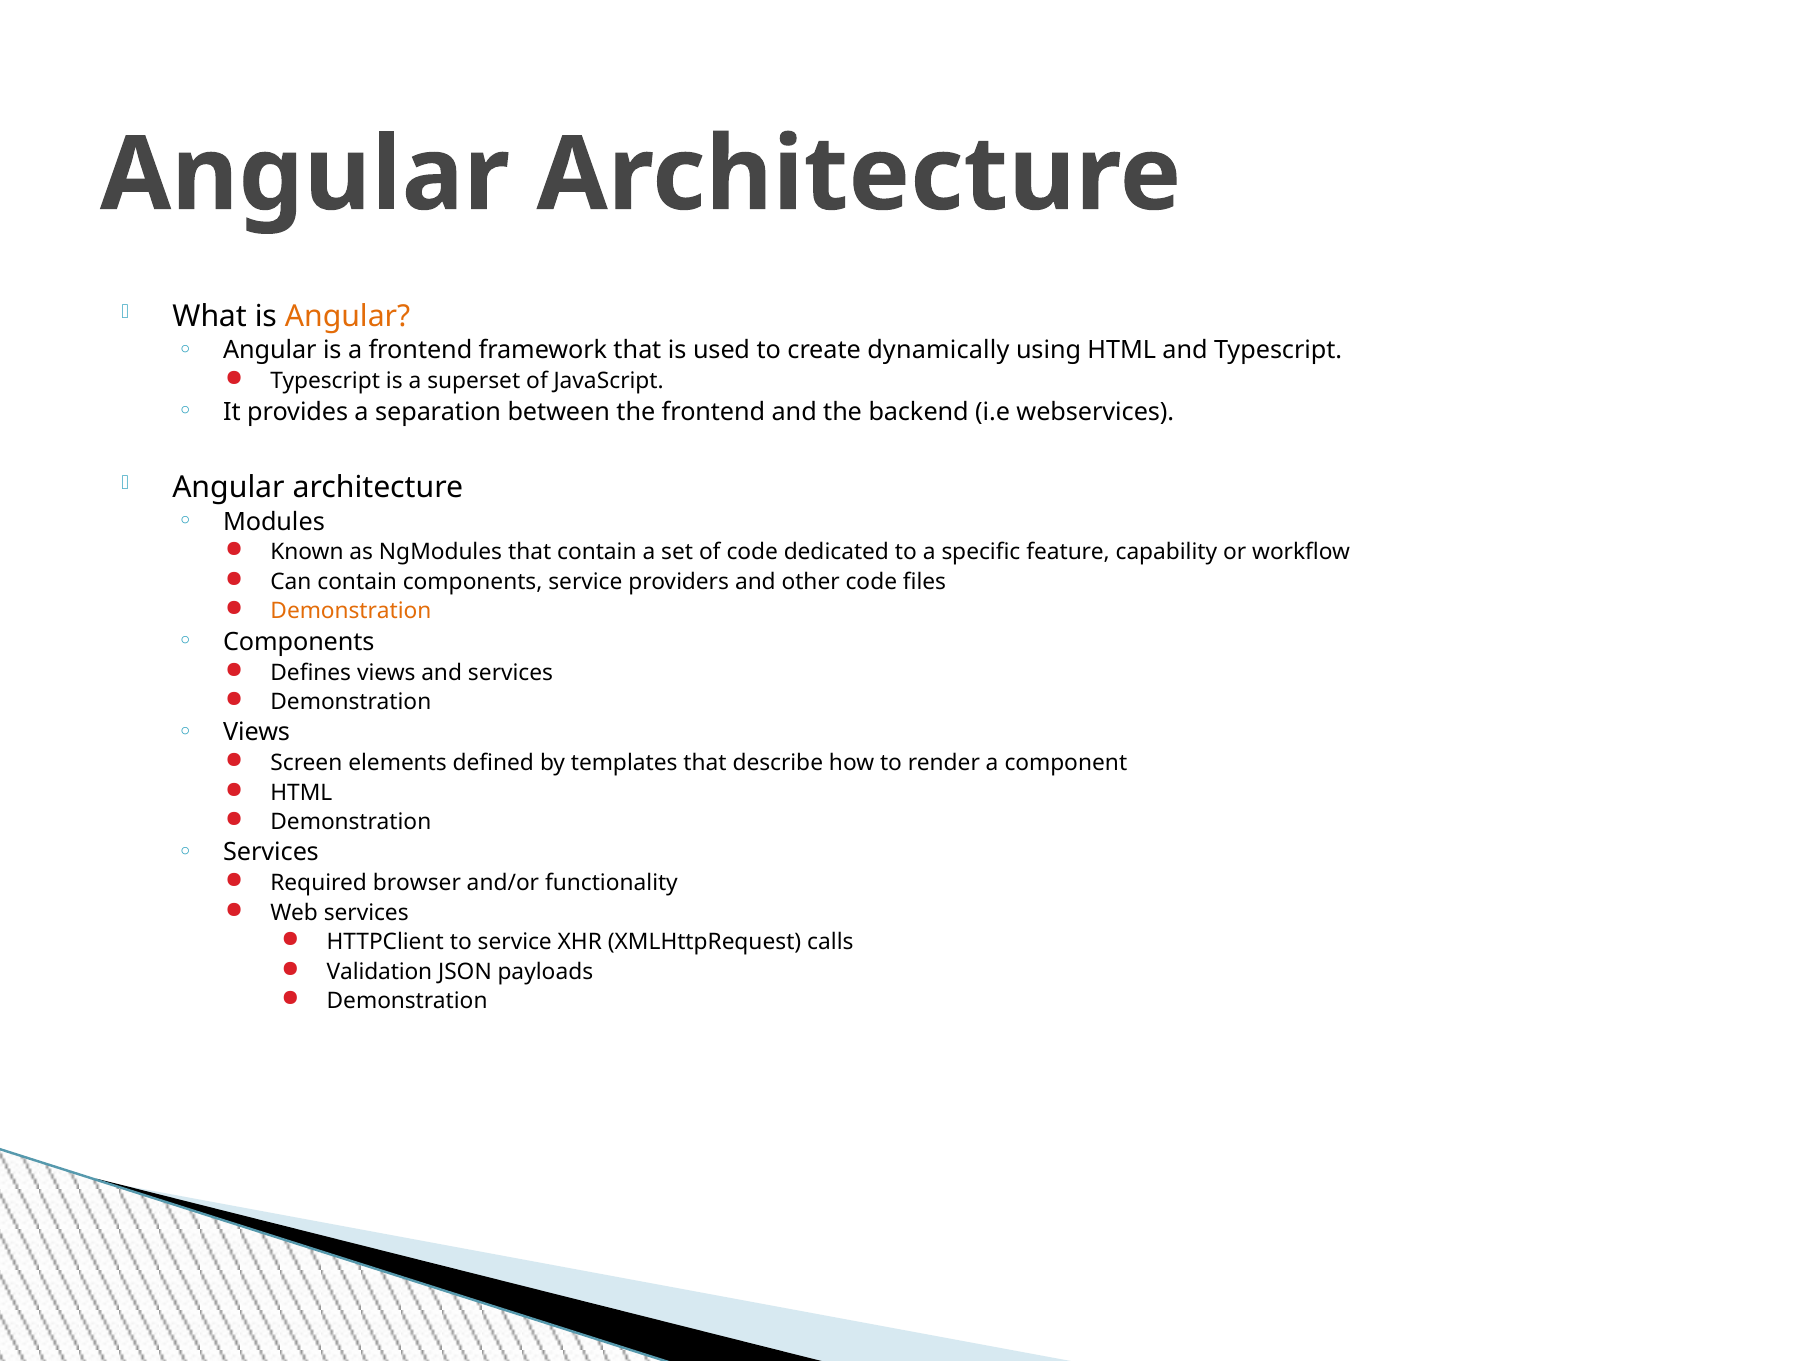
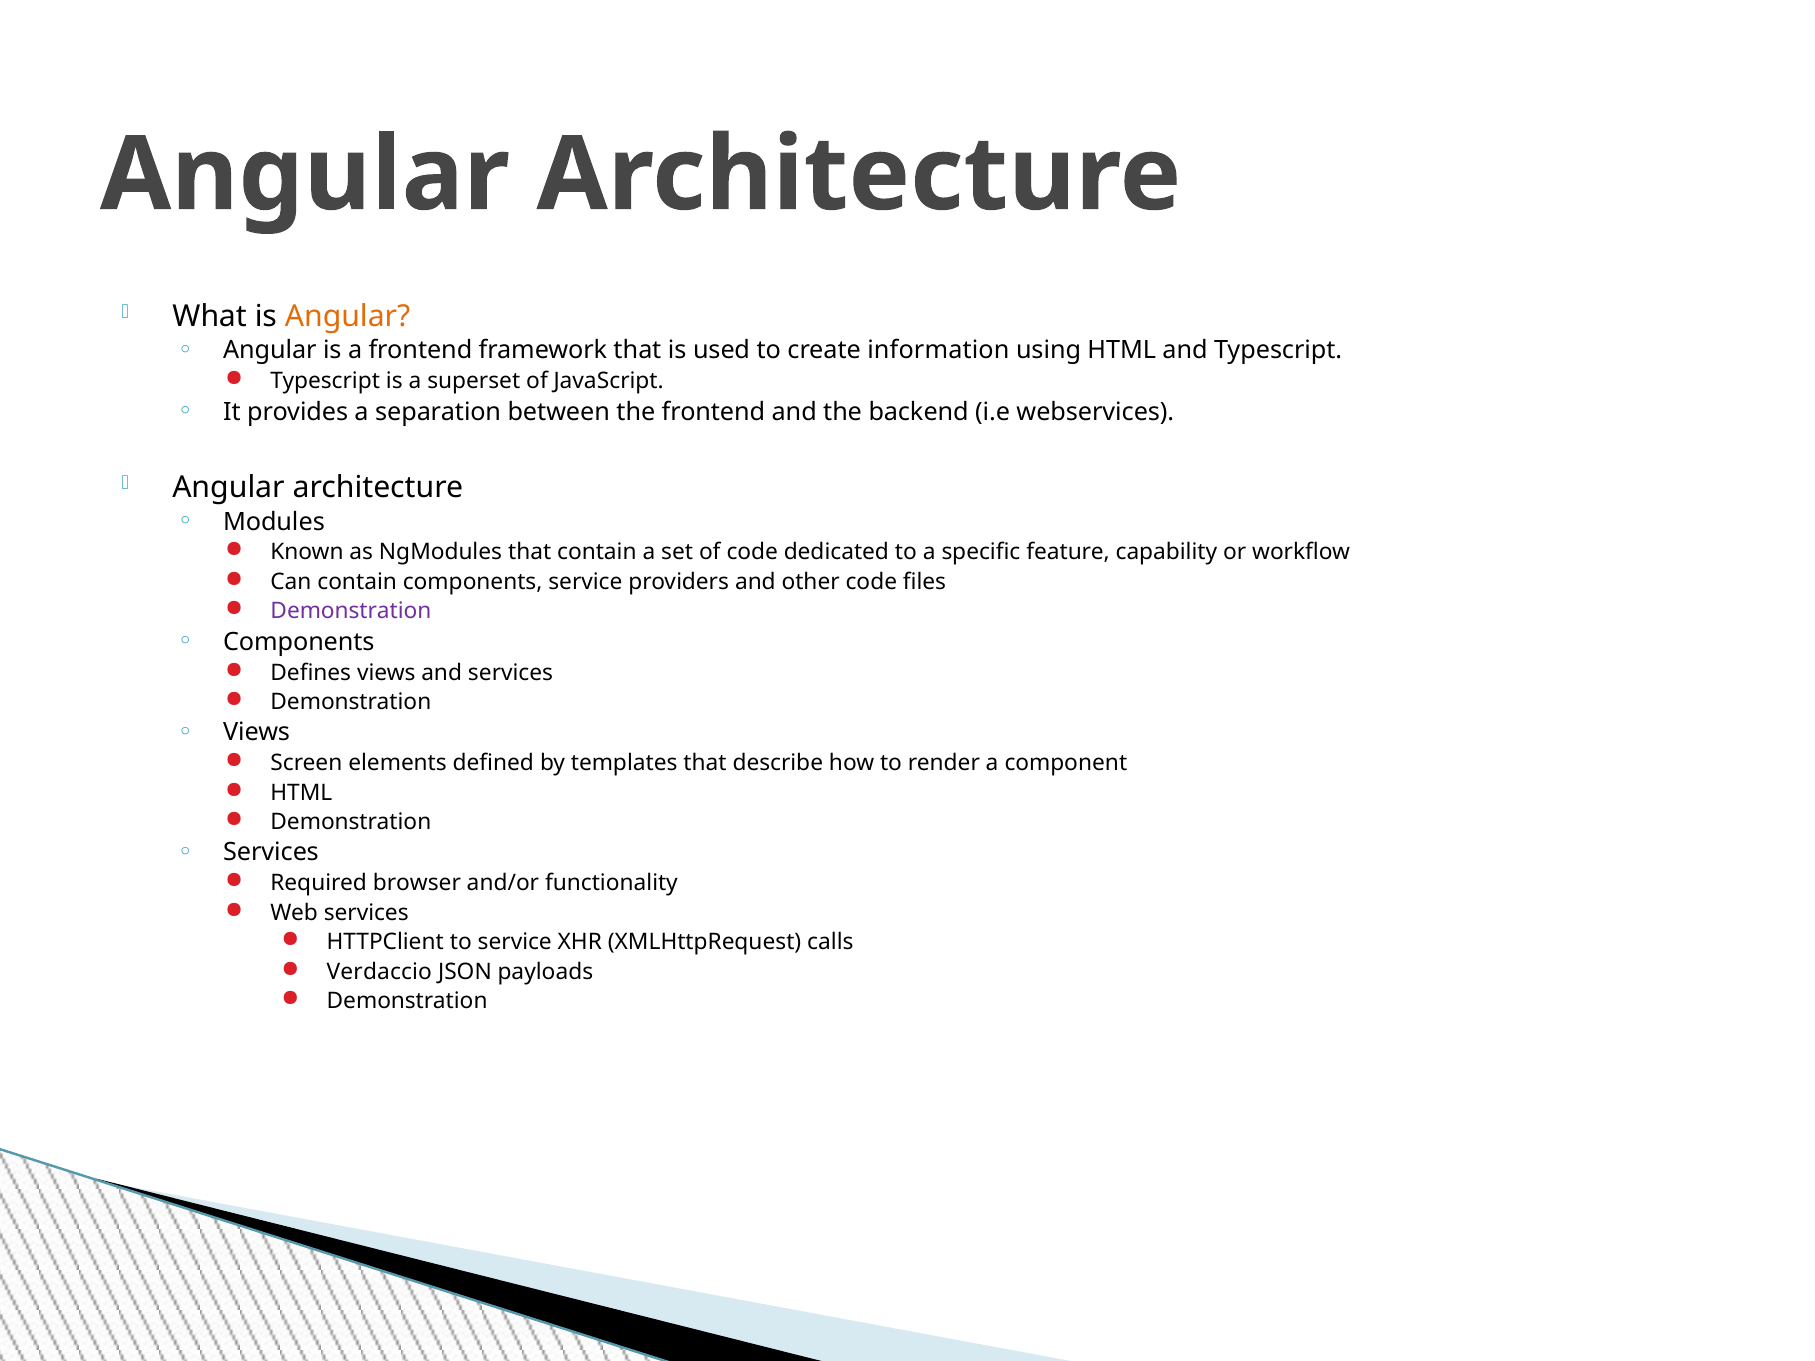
dynamically: dynamically -> information
Demonstration at (351, 611) colour: orange -> purple
Validation: Validation -> Verdaccio
